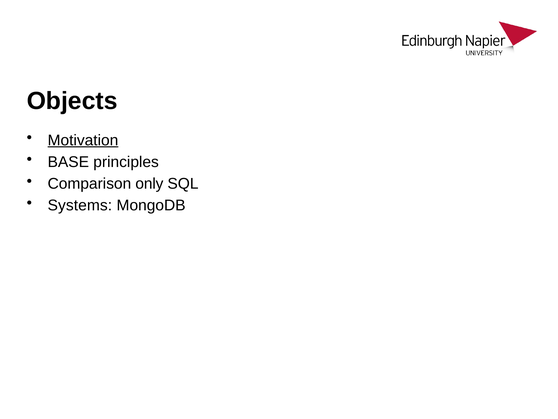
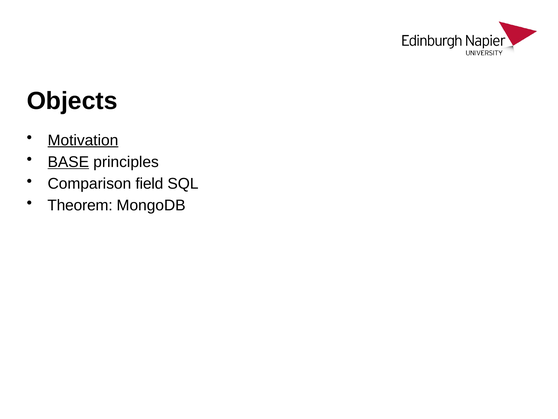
BASE underline: none -> present
only: only -> field
Systems: Systems -> Theorem
